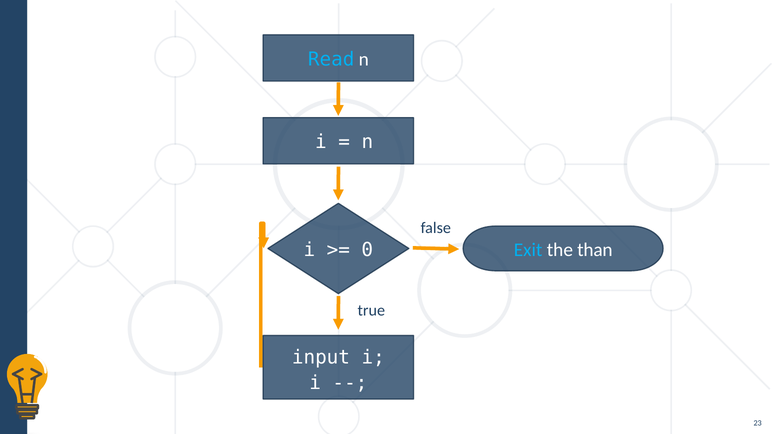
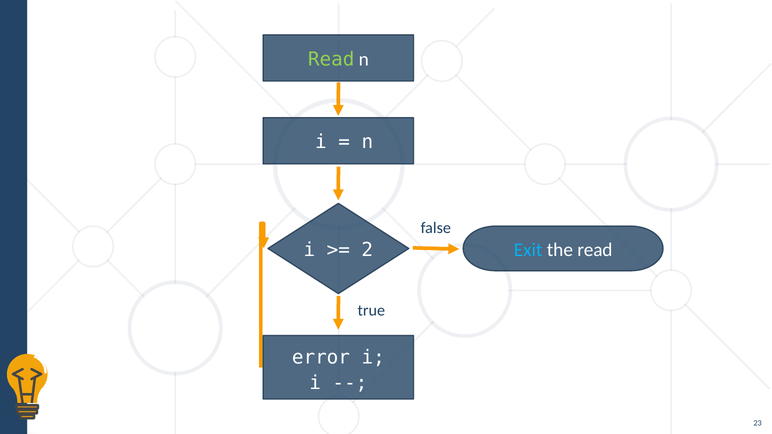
Read at (331, 59) colour: light blue -> light green
0: 0 -> 2
the than: than -> read
input: input -> error
